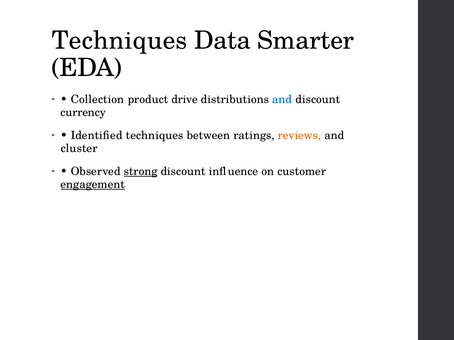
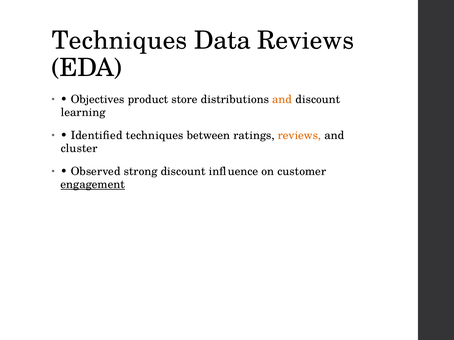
Data Smarter: Smarter -> Reviews
Collection: Collection -> Objectives
drive: drive -> store
and at (282, 100) colour: blue -> orange
currency: currency -> learning
strong underline: present -> none
